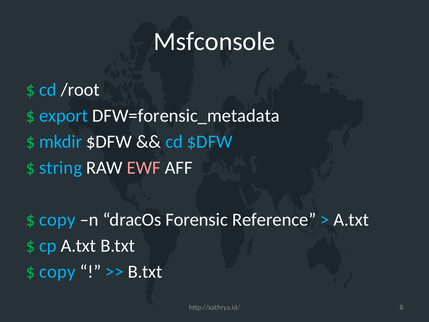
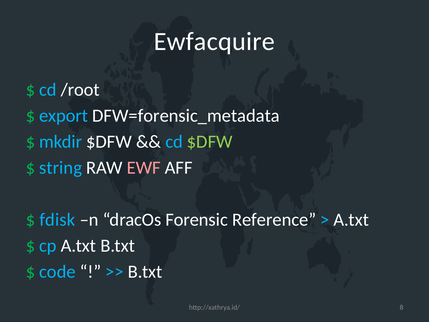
Msfconsole: Msfconsole -> Ewfacquire
$DFW at (210, 142) colour: light blue -> light green
copy at (57, 220): copy -> fdisk
copy at (57, 272): copy -> code
